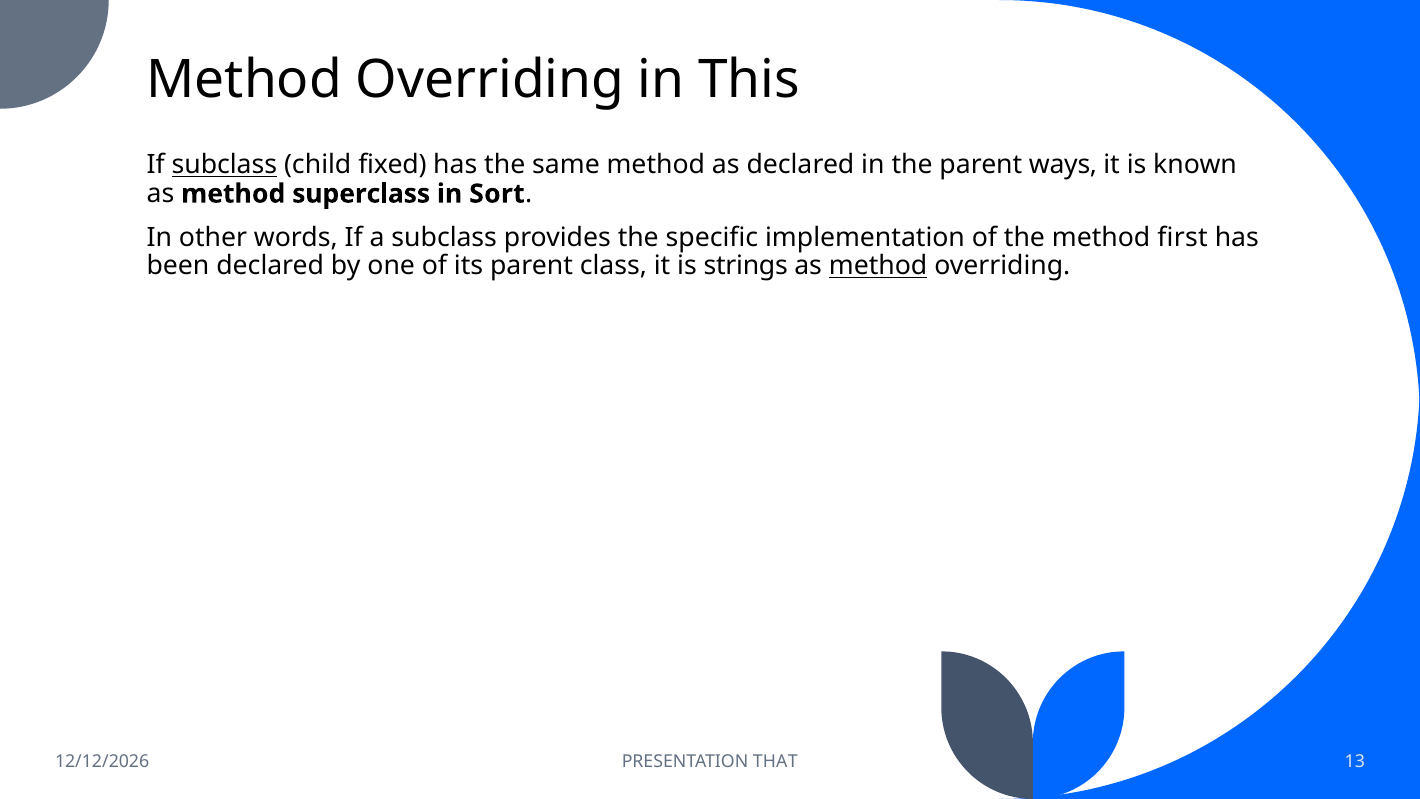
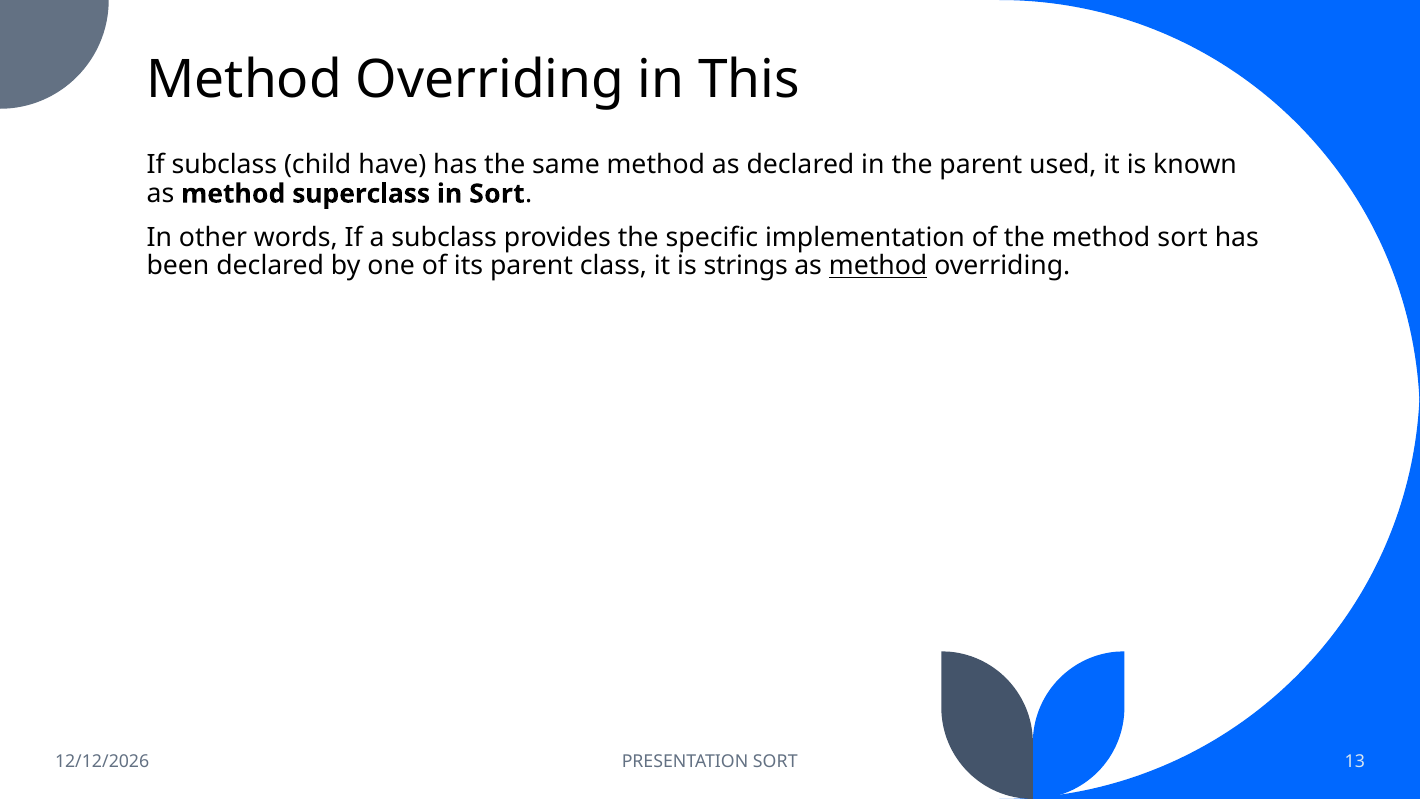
subclass at (224, 165) underline: present -> none
fixed: fixed -> have
ways: ways -> used
method first: first -> sort
PRESENTATION THAT: THAT -> SORT
